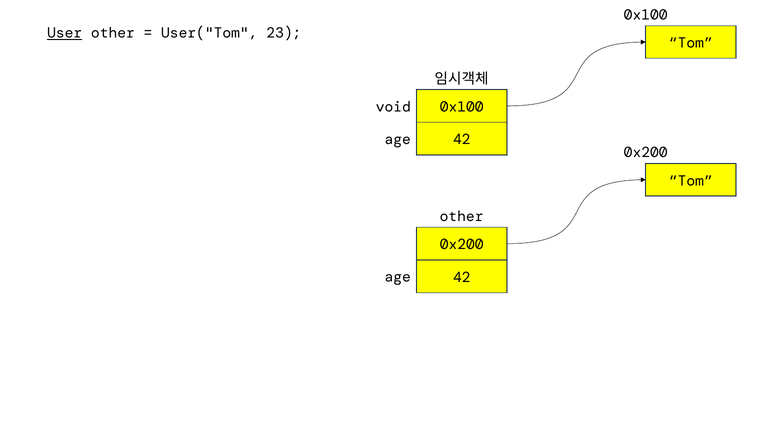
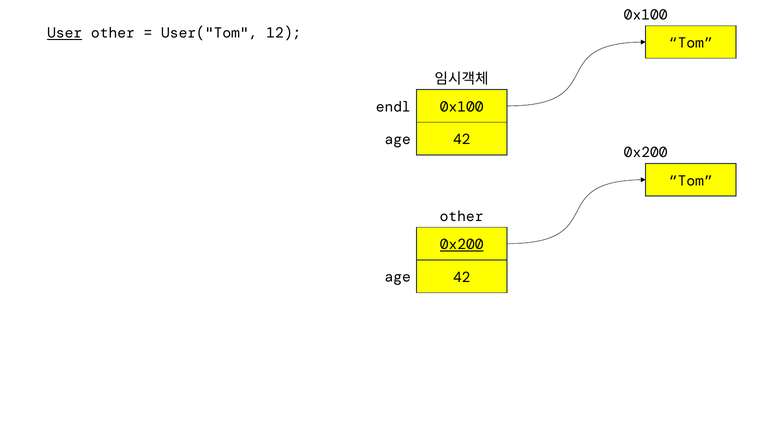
23: 23 -> 12
void: void -> endl
0x200 at (462, 245) underline: none -> present
